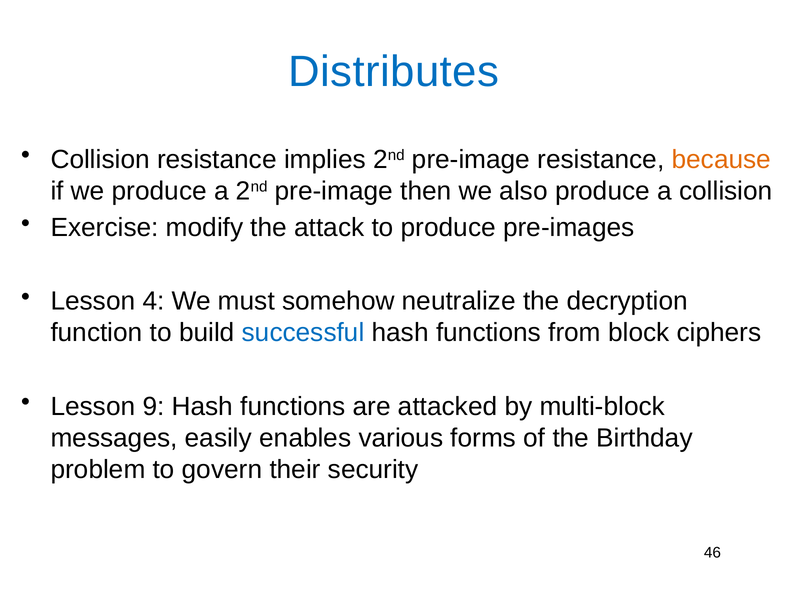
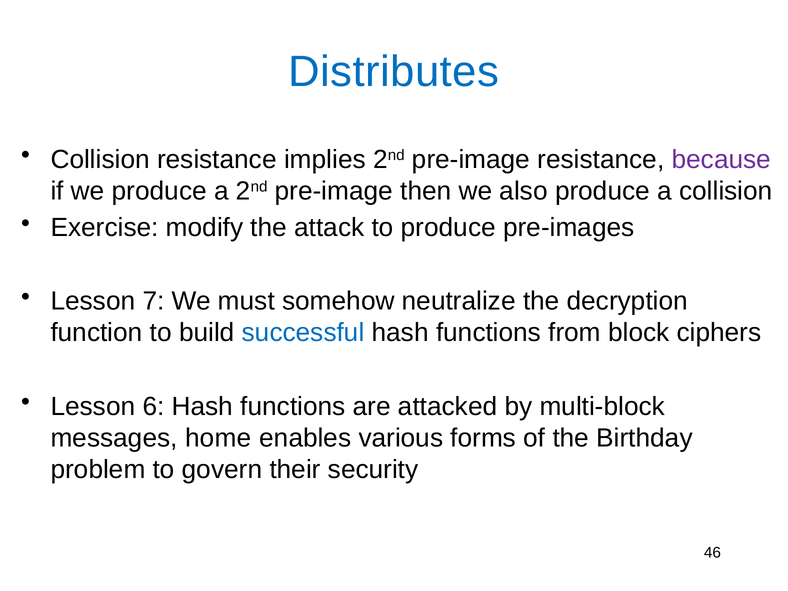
because colour: orange -> purple
4: 4 -> 7
9: 9 -> 6
easily: easily -> home
